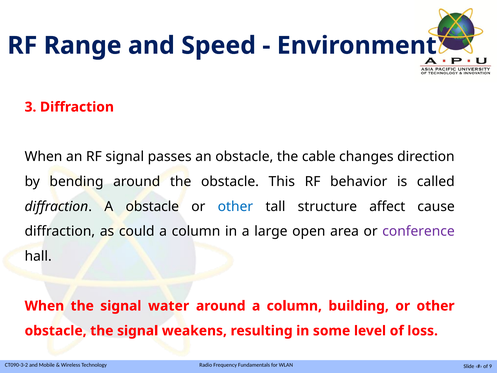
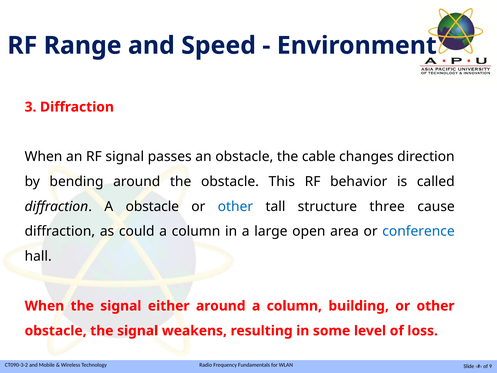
affect: affect -> three
conference colour: purple -> blue
water: water -> either
